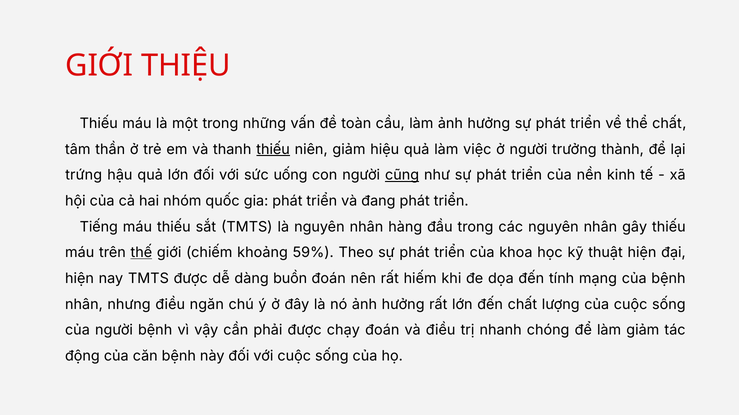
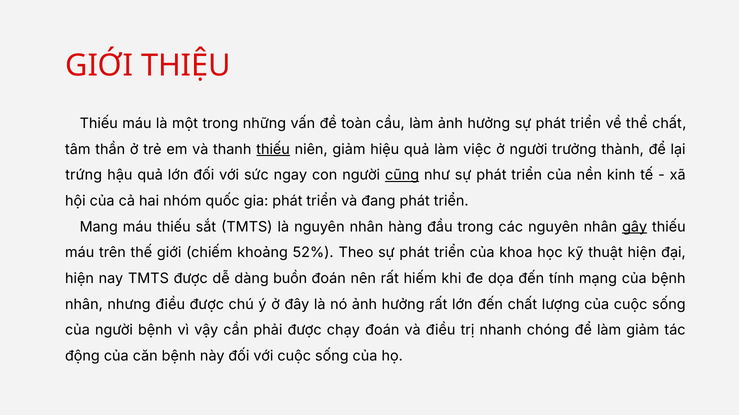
uống: uống -> ngay
Tiếng: Tiếng -> Mang
gây underline: none -> present
thế underline: present -> none
59%: 59% -> 52%
điều ngăn: ngăn -> được
